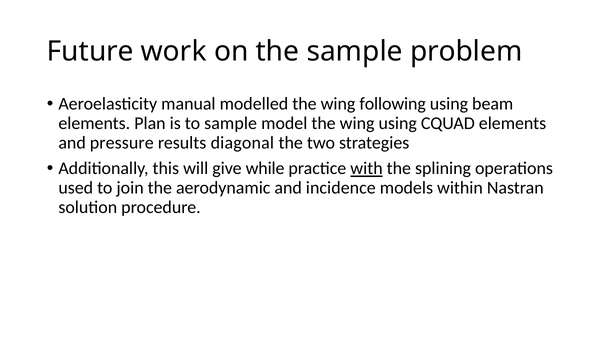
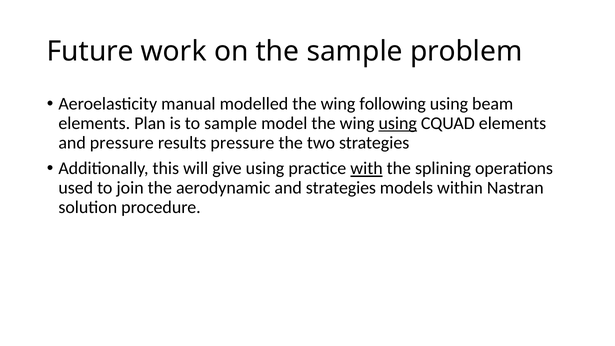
using at (398, 123) underline: none -> present
results diagonal: diagonal -> pressure
give while: while -> using
and incidence: incidence -> strategies
